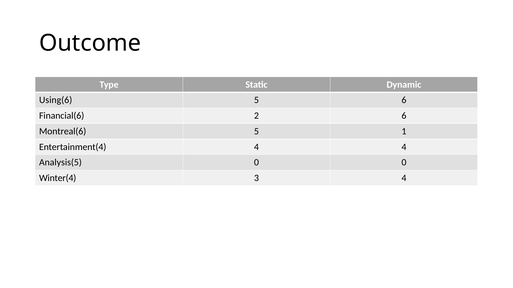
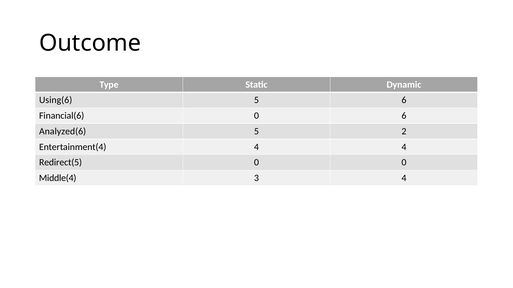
Financial(6 2: 2 -> 0
Montreal(6: Montreal(6 -> Analyzed(6
1: 1 -> 2
Analysis(5: Analysis(5 -> Redirect(5
Winter(4: Winter(4 -> Middle(4
